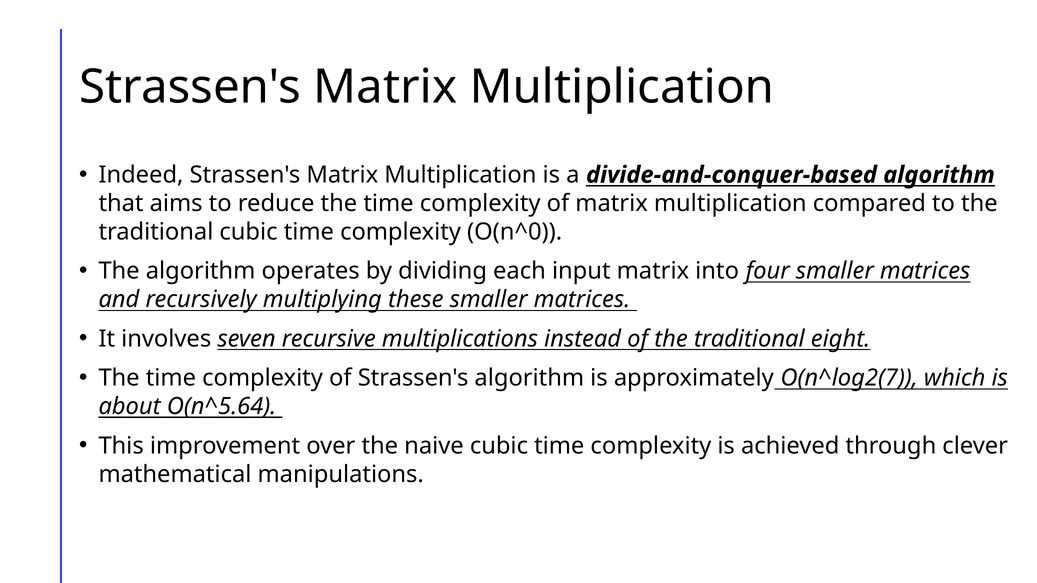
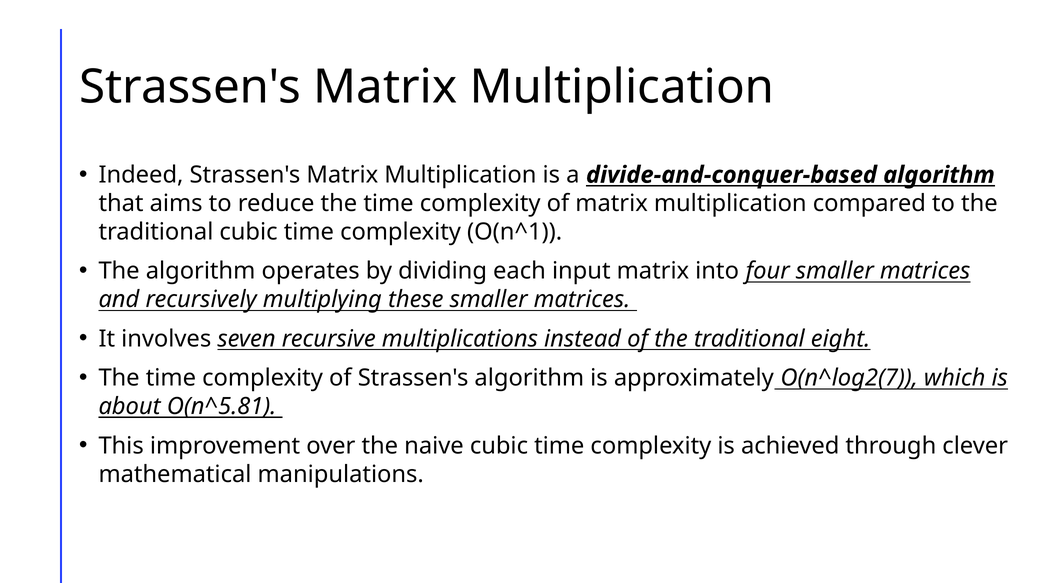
O(n^0: O(n^0 -> O(n^1
O(n^5.64: O(n^5.64 -> O(n^5.81
